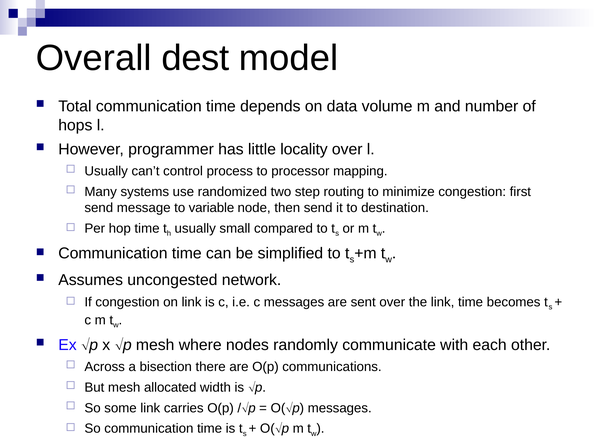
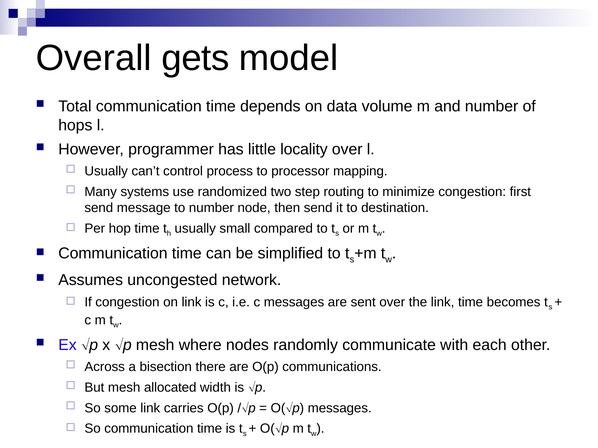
dest: dest -> gets
to variable: variable -> number
